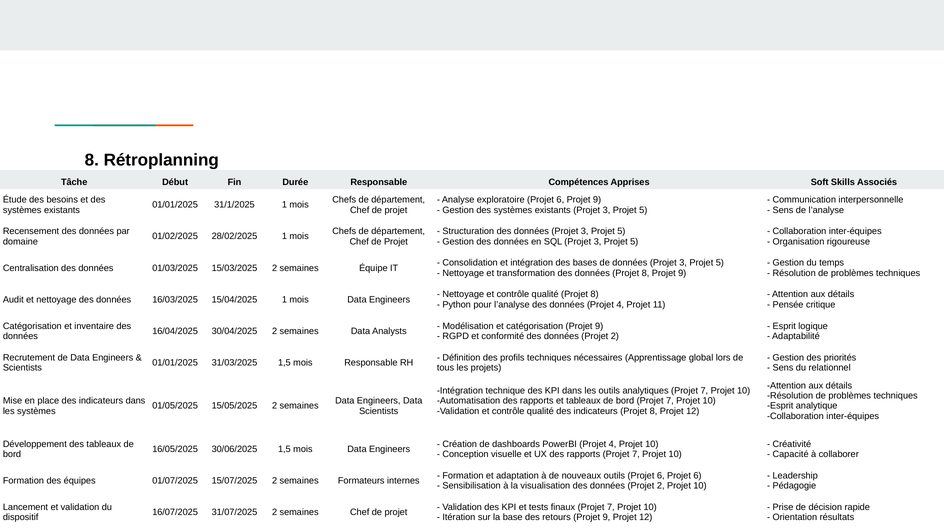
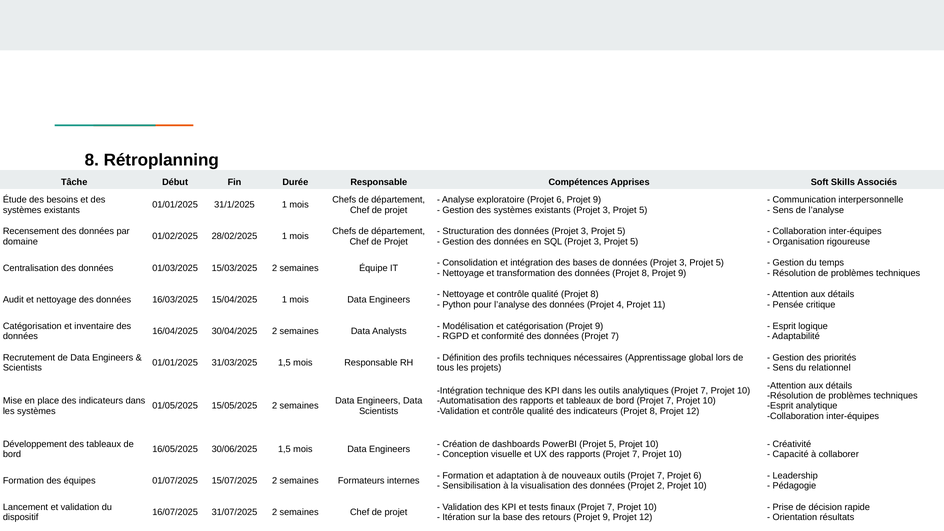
2 at (615, 336): 2 -> 7
PowerBI Projet 4: 4 -> 5
outils Projet 6: 6 -> 7
